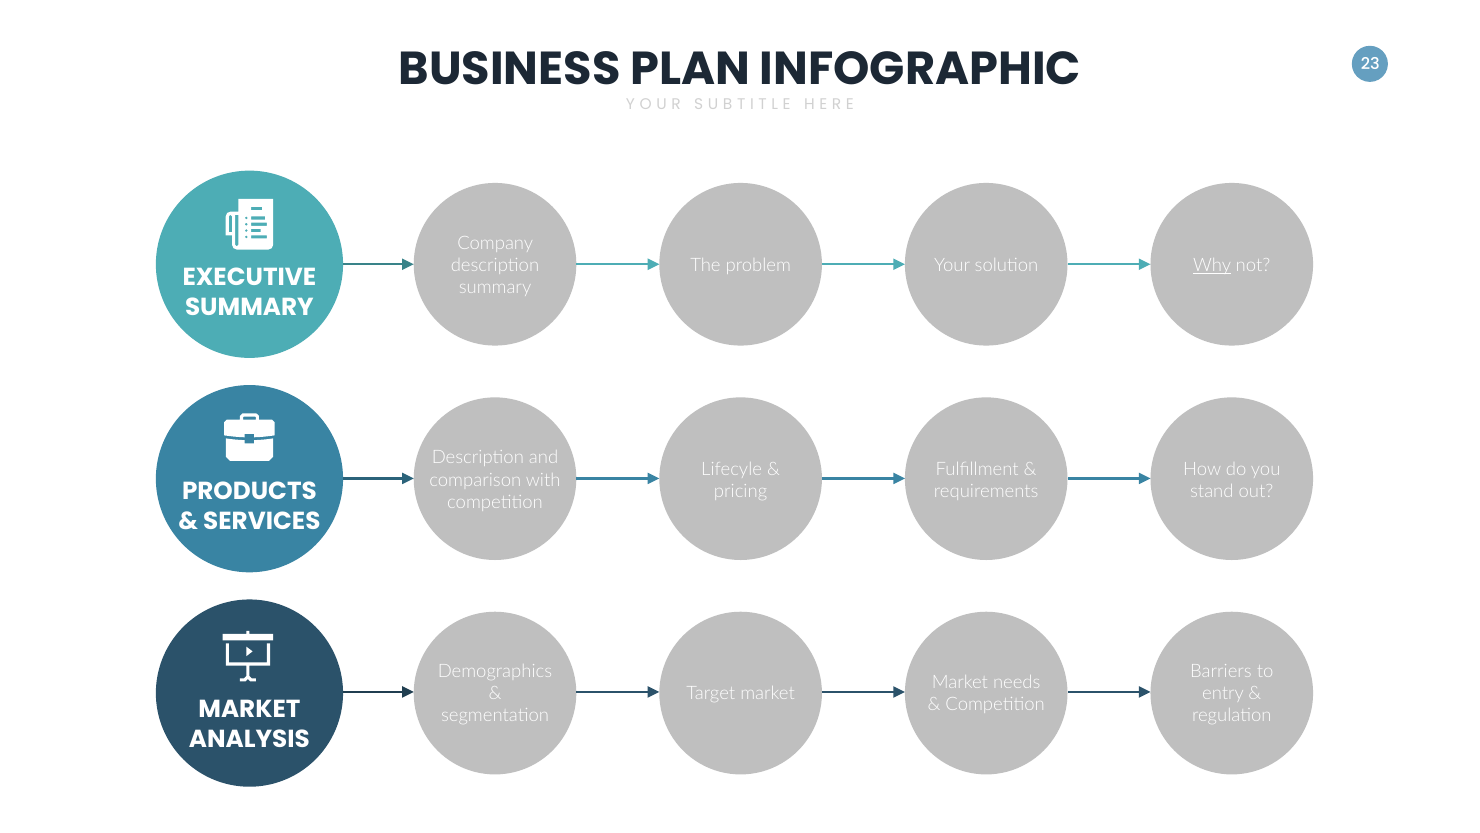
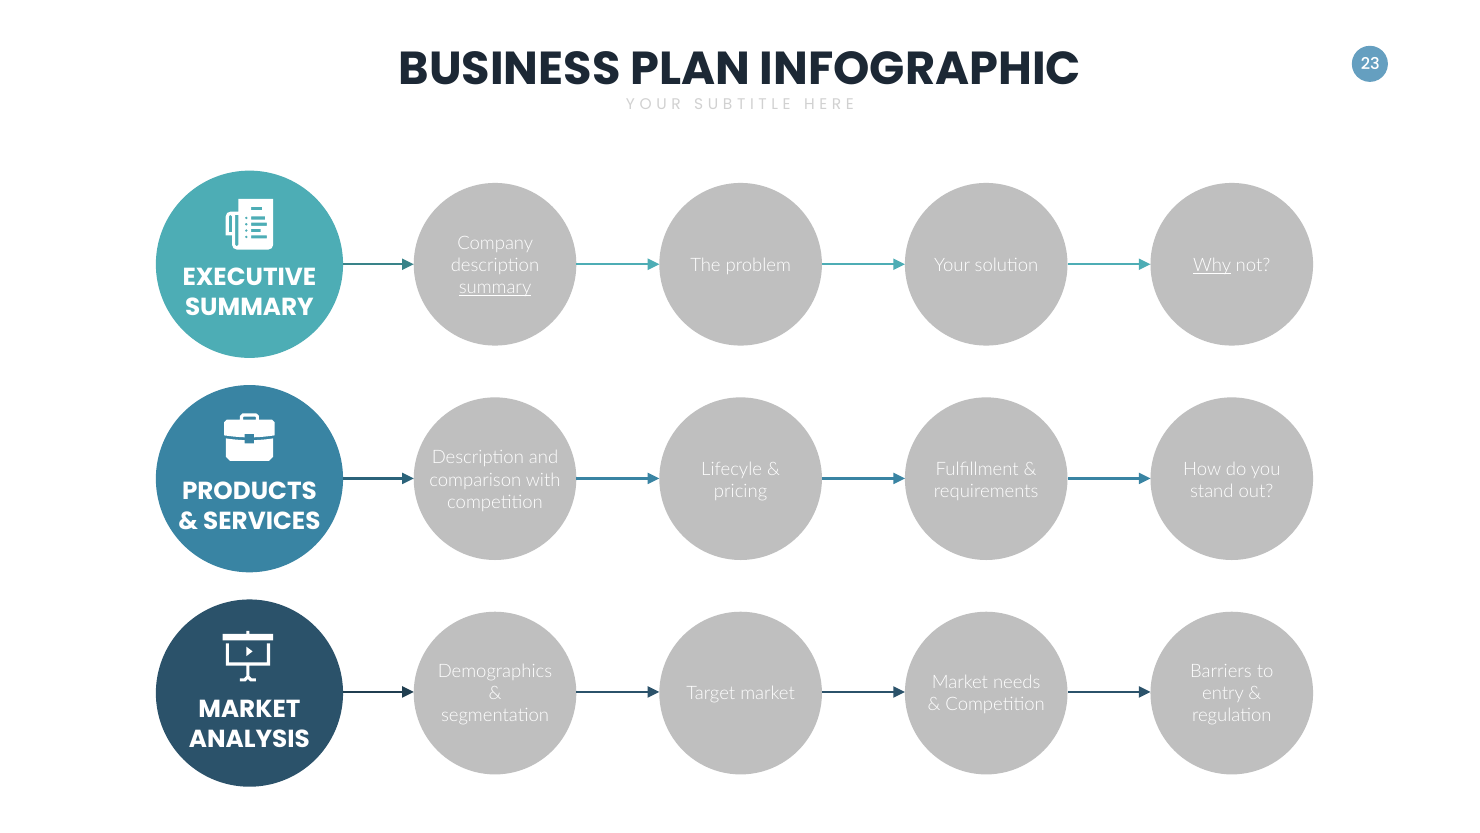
summary at (495, 288) underline: none -> present
